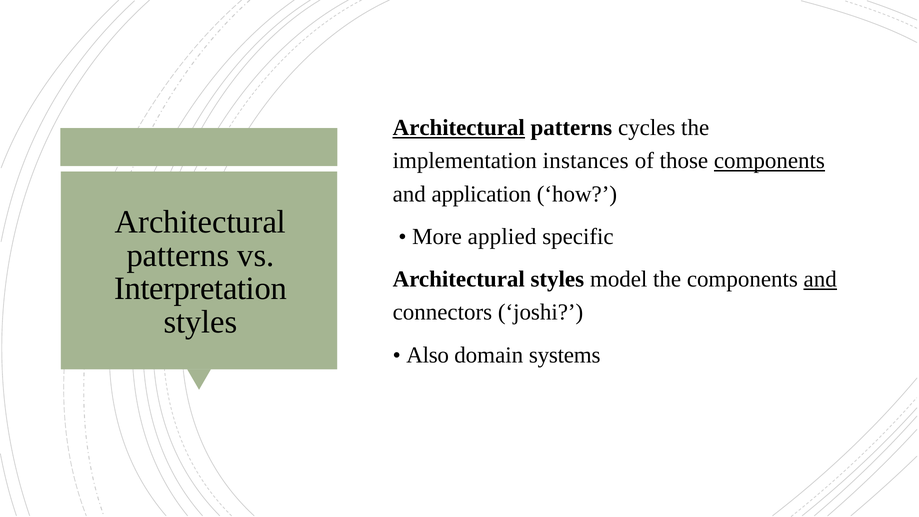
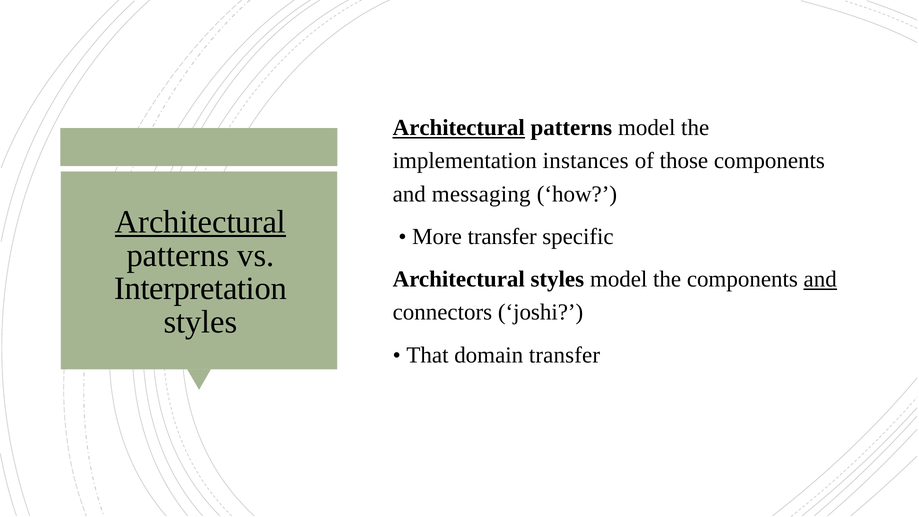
patterns cycles: cycles -> model
components at (769, 161) underline: present -> none
application: application -> messaging
Architectural at (200, 222) underline: none -> present
More applied: applied -> transfer
Also: Also -> That
domain systems: systems -> transfer
